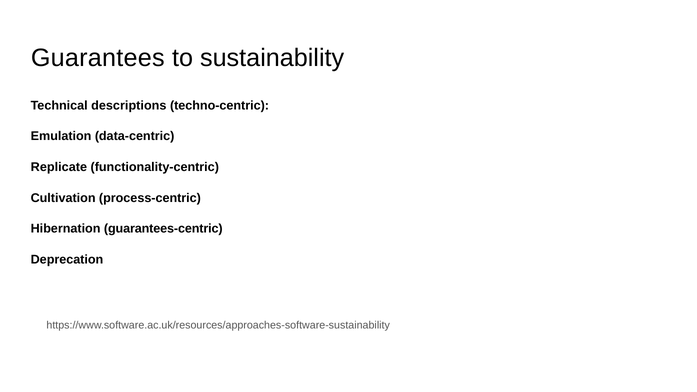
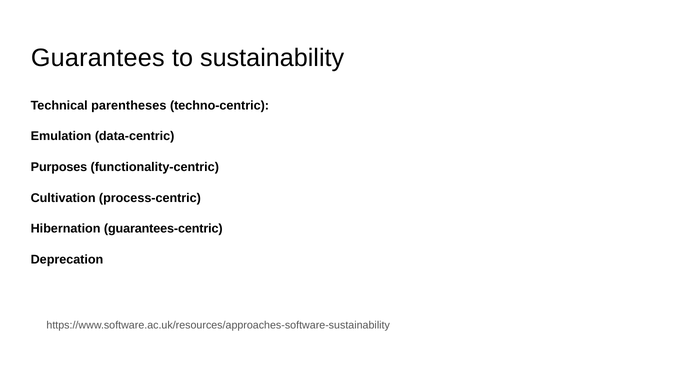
descriptions: descriptions -> parentheses
Replicate: Replicate -> Purposes
